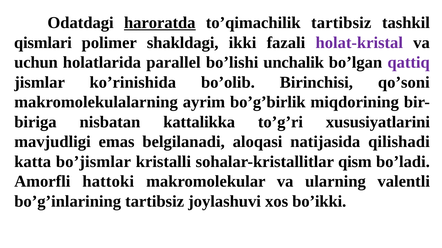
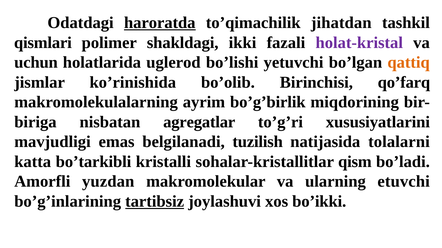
to’qimachilik tartibsiz: tartibsiz -> jihatdan
parallel: parallel -> uglerod
unchalik: unchalik -> yetuvchi
qattiq colour: purple -> orange
qo’soni: qo’soni -> qo’farq
kattalikka: kattalikka -> agregatlar
aloqasi: aloqasi -> tuzilish
qilishadi: qilishadi -> tolalarni
bo’jismlar: bo’jismlar -> bo’tarkibli
hattoki: hattoki -> yuzdan
valentli: valentli -> etuvchi
tartibsiz at (155, 202) underline: none -> present
